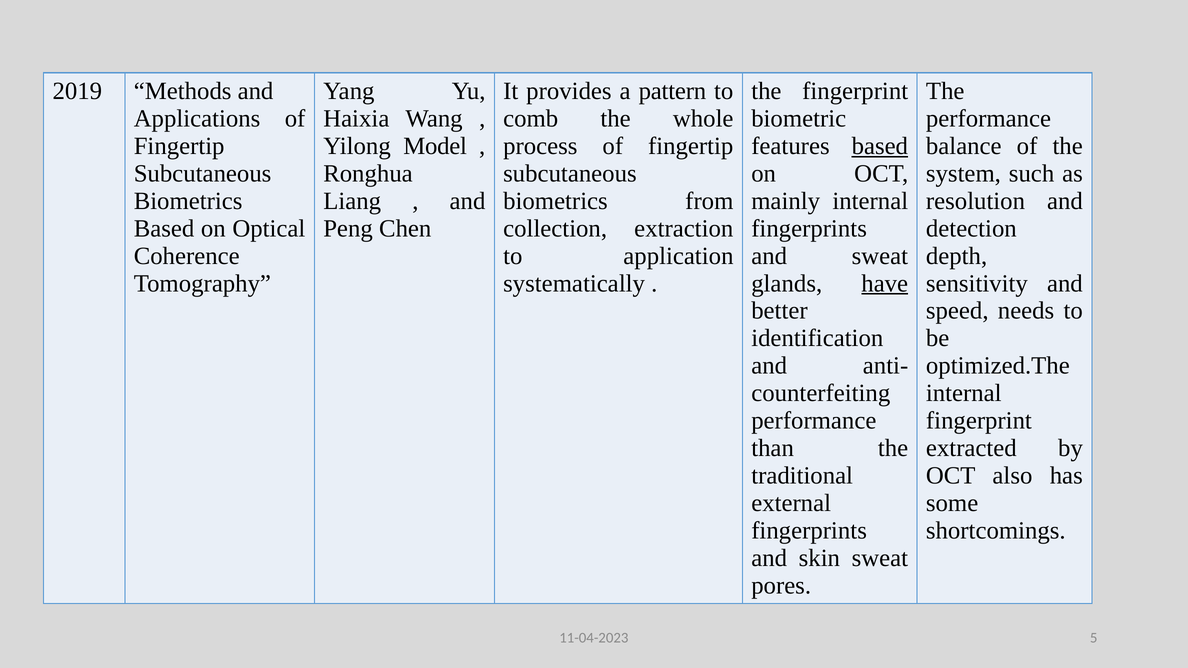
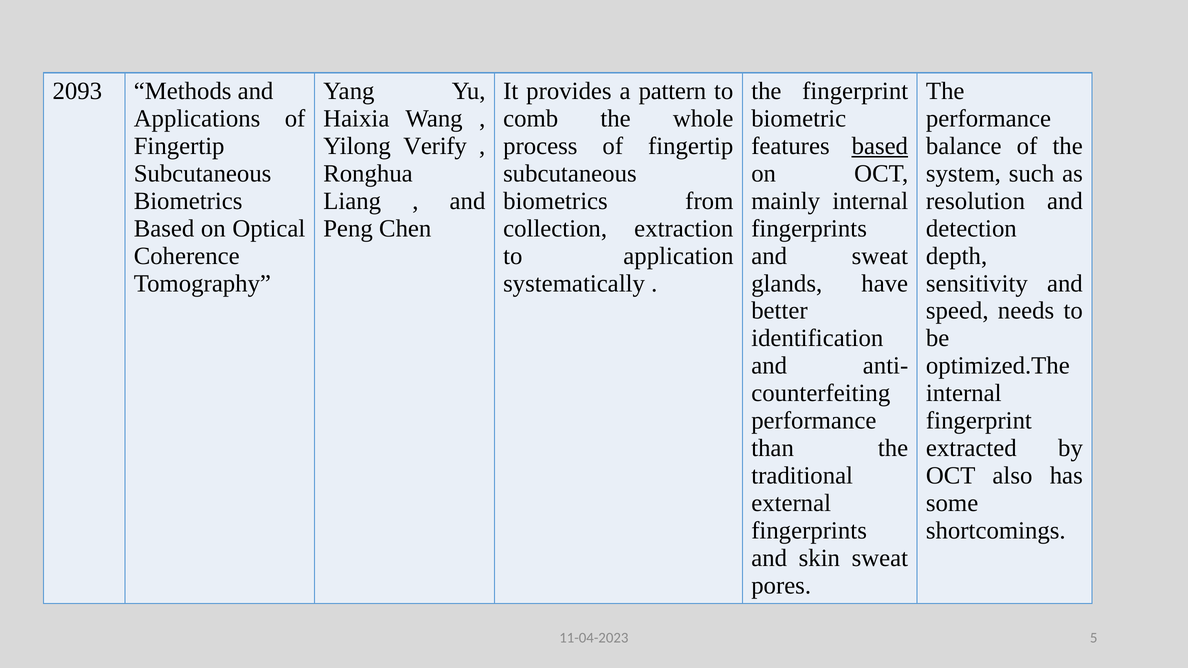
2019: 2019 -> 2093
Model: Model -> Verify
have underline: present -> none
